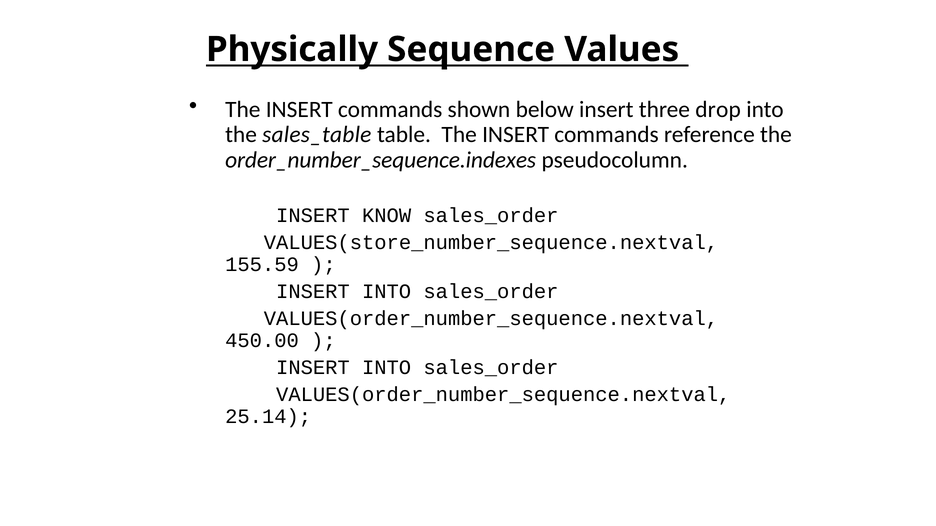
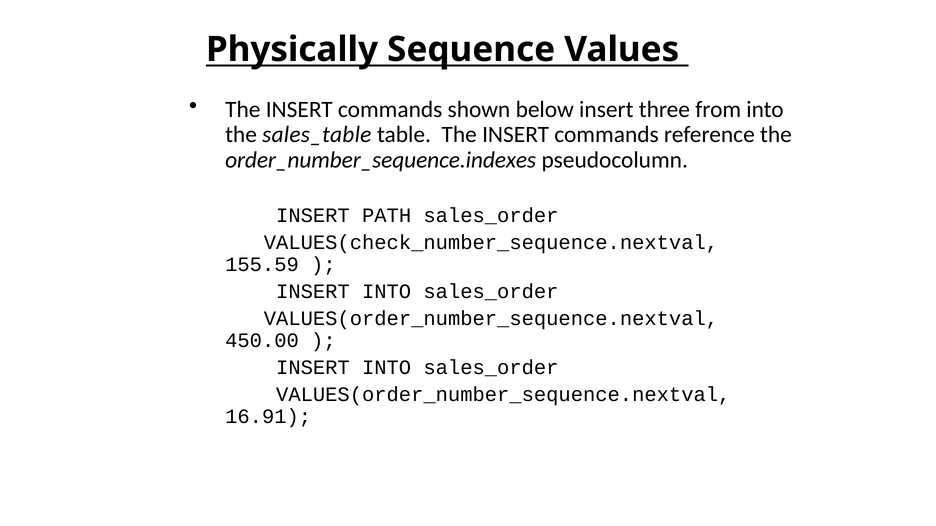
drop: drop -> from
KNOW: KNOW -> PATH
VALUES(store_number_sequence.nextval: VALUES(store_number_sequence.nextval -> VALUES(check_number_sequence.nextval
25.14: 25.14 -> 16.91
